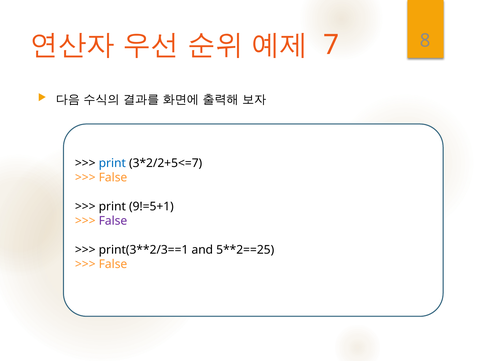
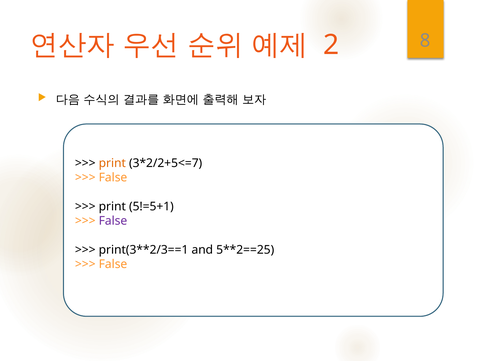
7: 7 -> 2
print at (112, 163) colour: blue -> orange
9!=5+1: 9!=5+1 -> 5!=5+1
